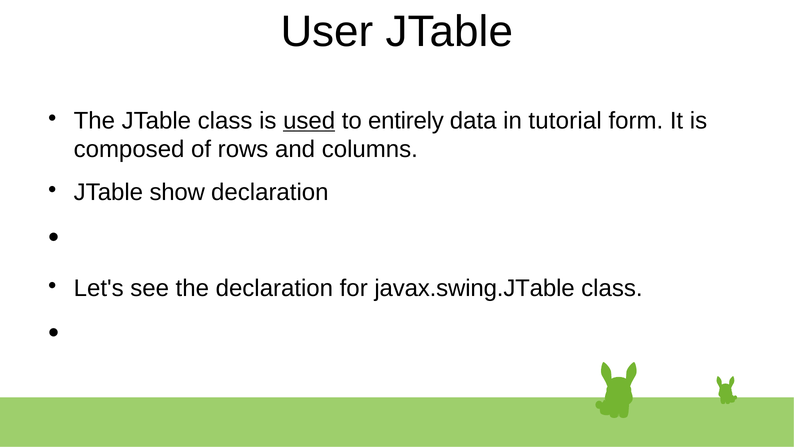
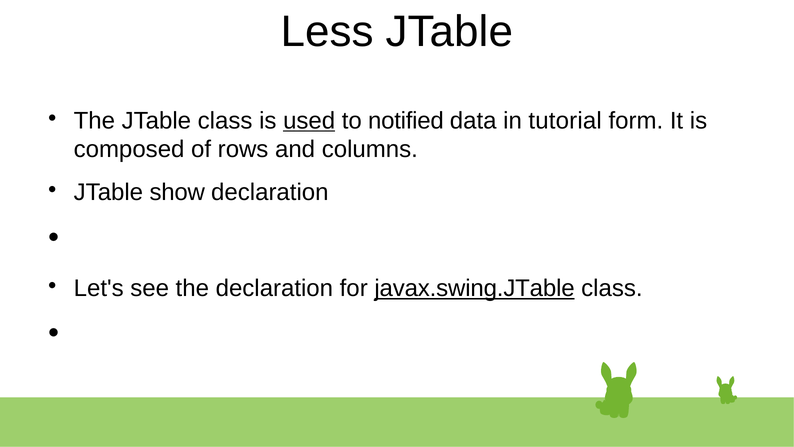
User: User -> Less
entirely: entirely -> notified
javax.swing.JTable underline: none -> present
